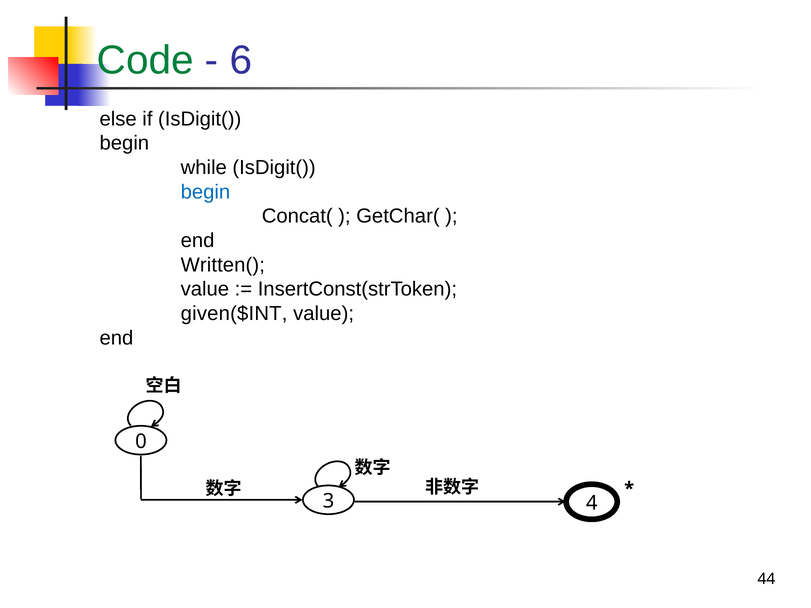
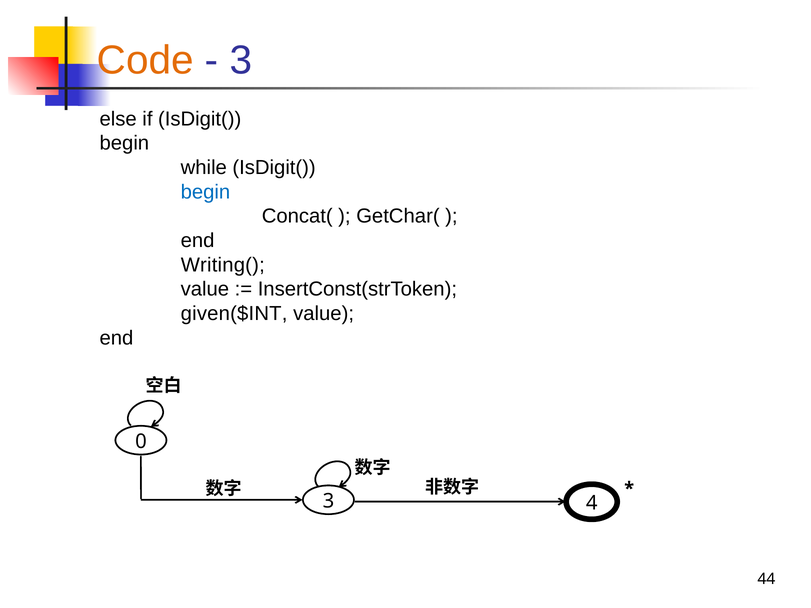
Code colour: green -> orange
6 at (241, 61): 6 -> 3
Written(: Written( -> Writing(
